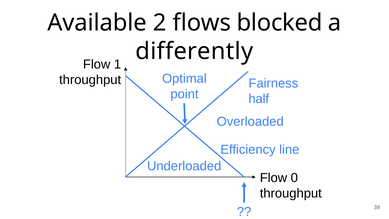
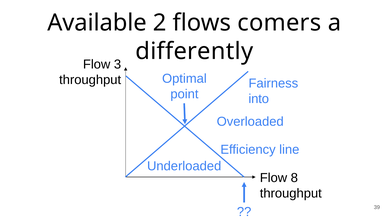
blocked: blocked -> comers
1: 1 -> 3
half: half -> into
0: 0 -> 8
